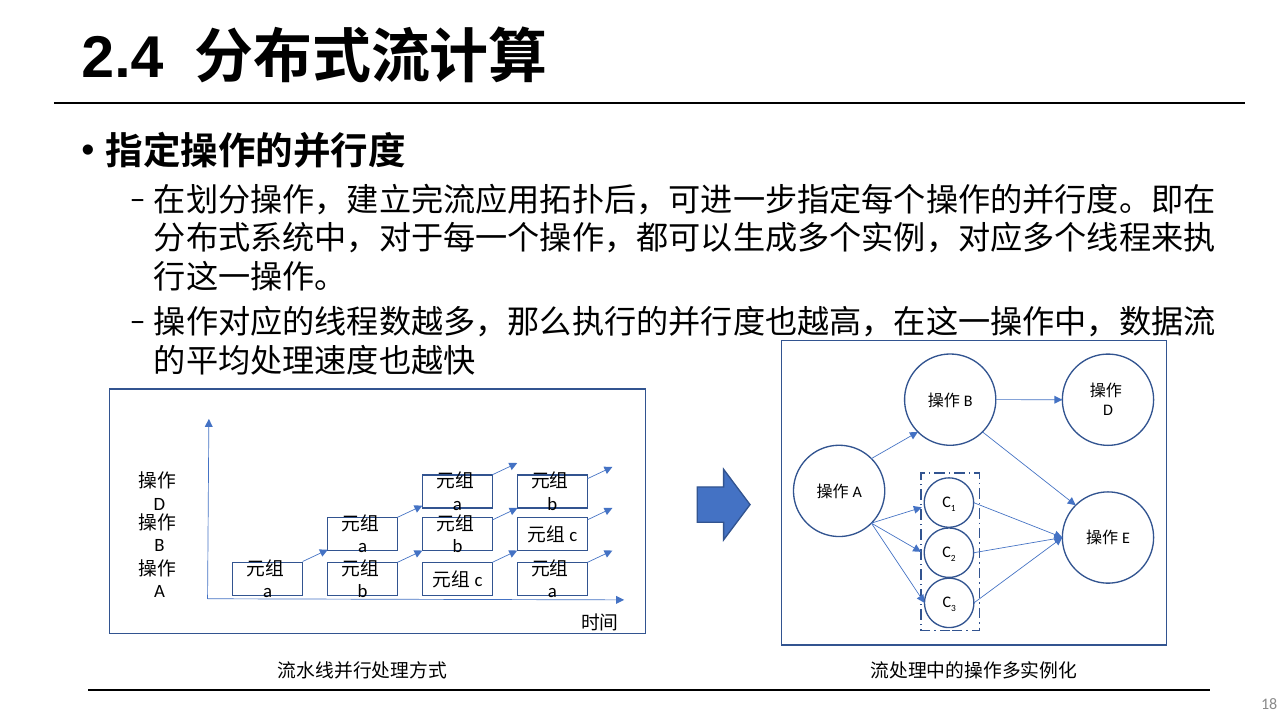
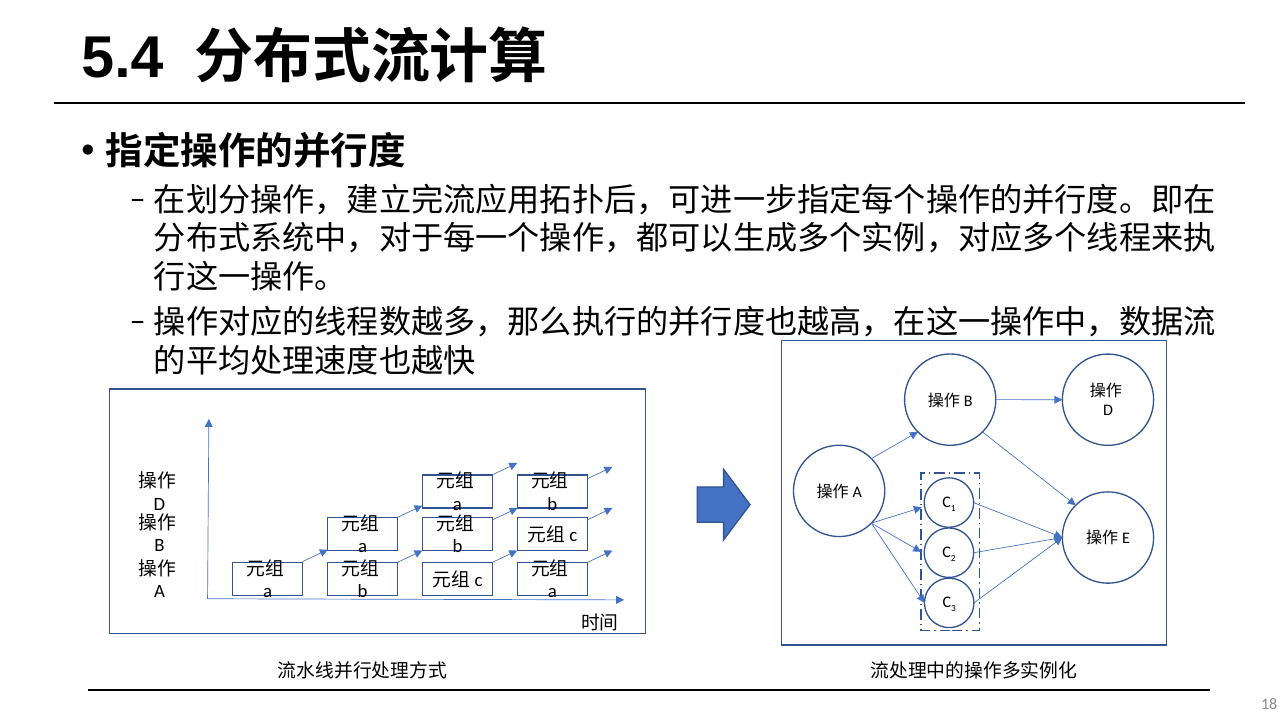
2.4: 2.4 -> 5.4
